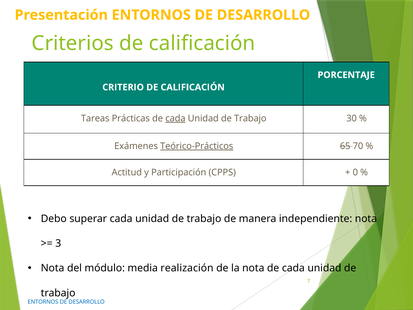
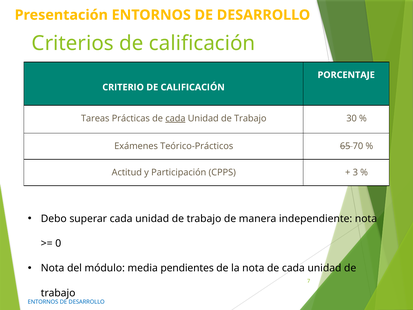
Teórico-Prácticos underline: present -> none
0: 0 -> 3
3: 3 -> 0
realización: realización -> pendientes
